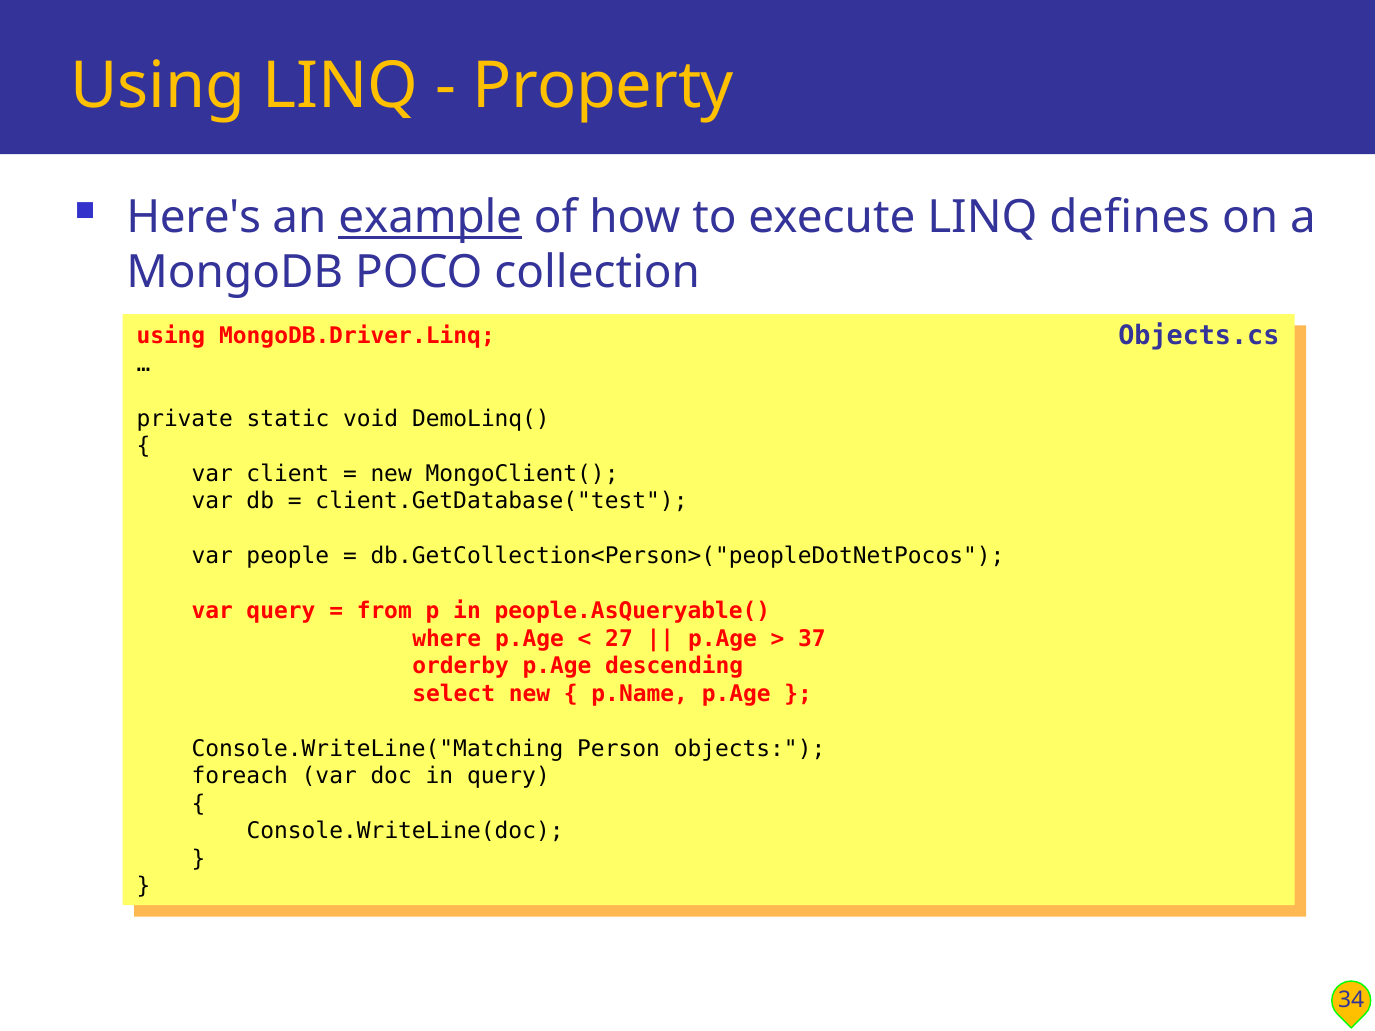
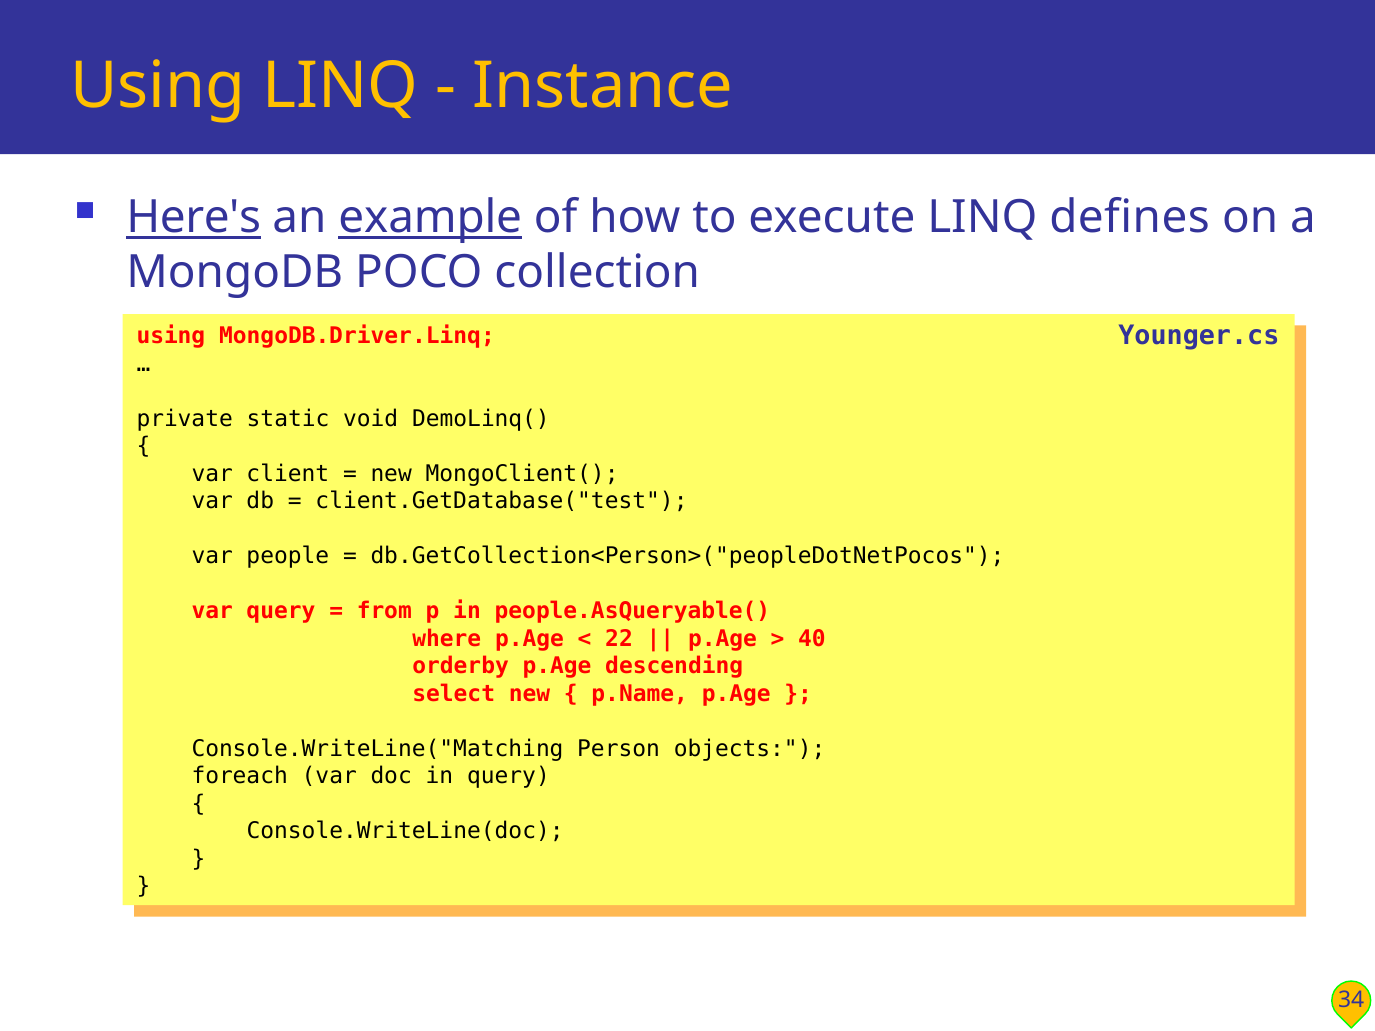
Property: Property -> Instance
Here's underline: none -> present
Objects.cs: Objects.cs -> Younger.cs
27: 27 -> 22
37: 37 -> 40
